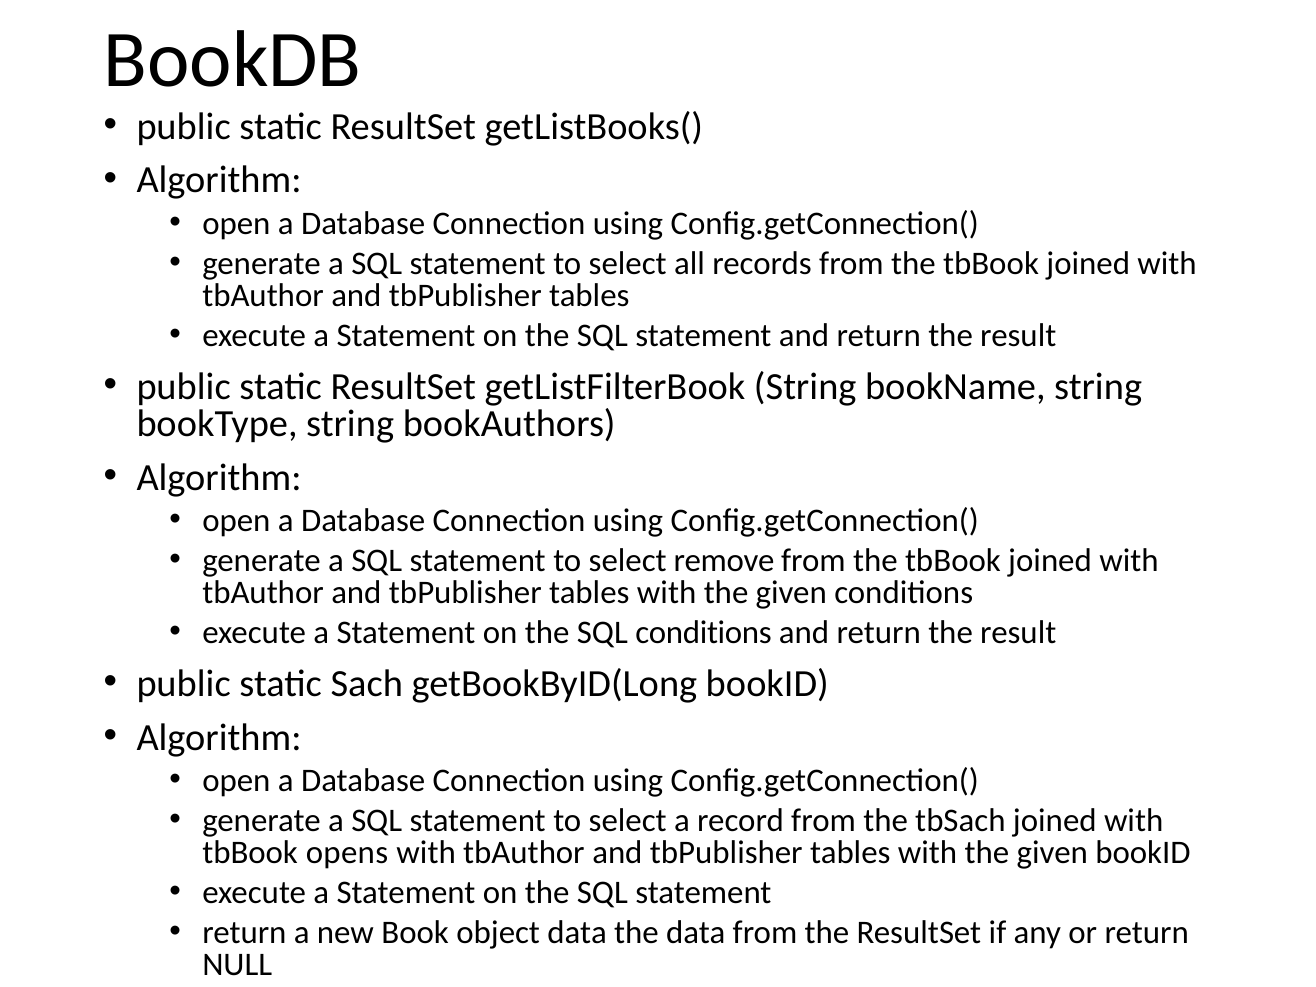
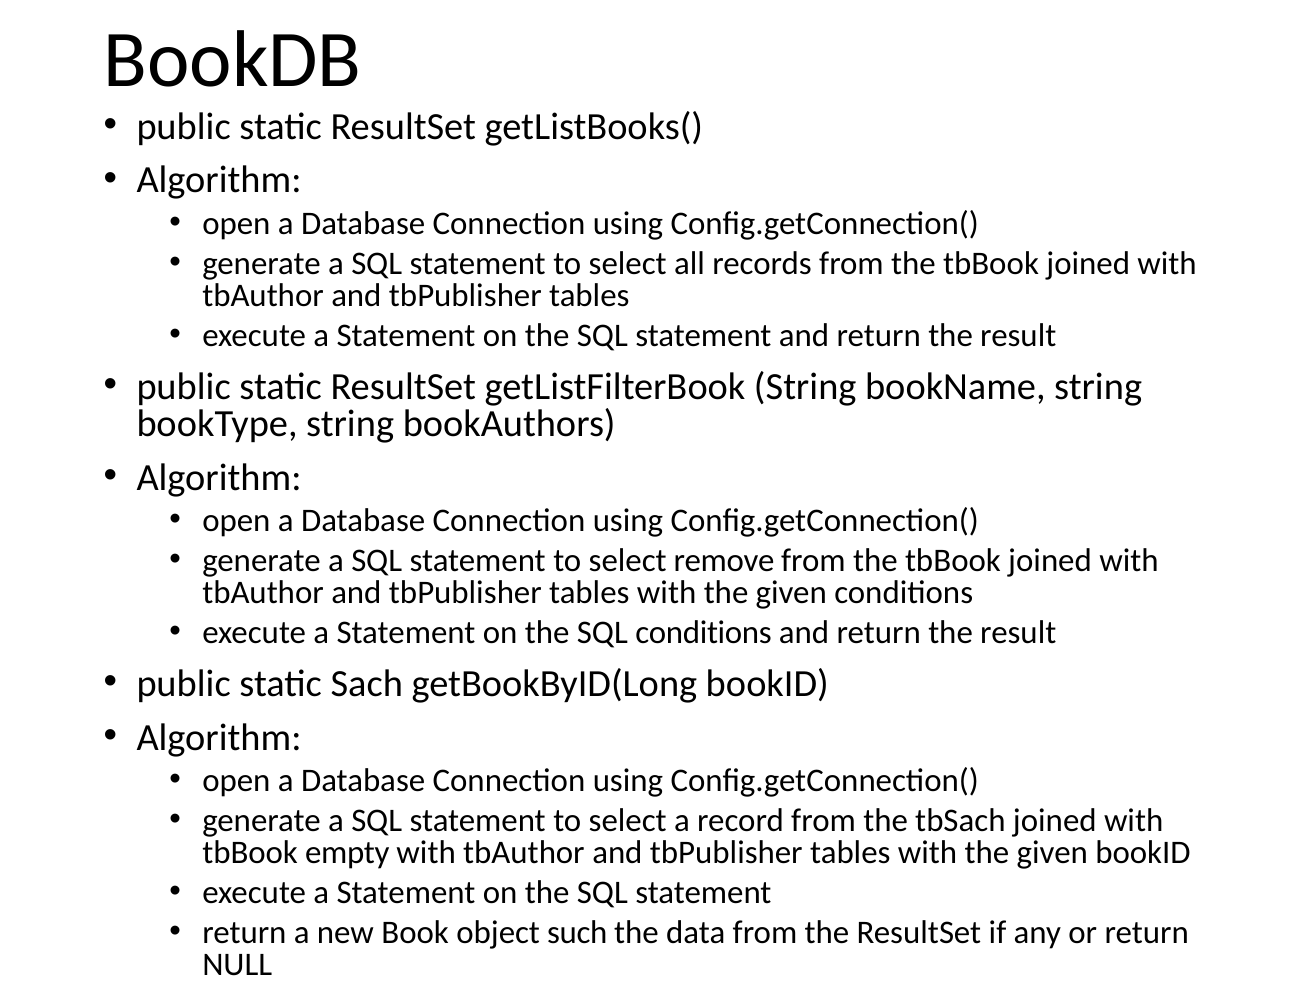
opens: opens -> empty
object data: data -> such
